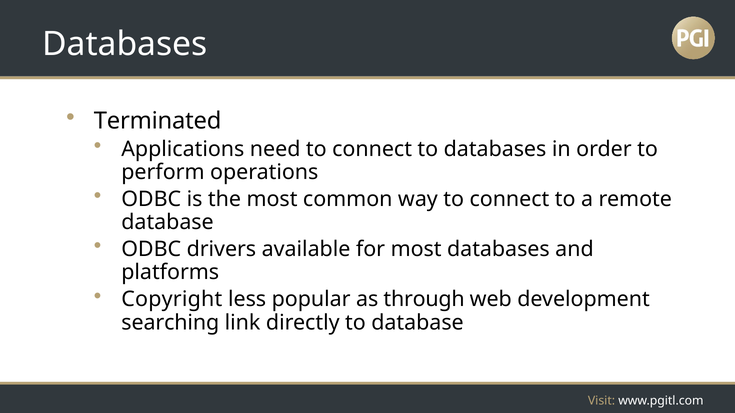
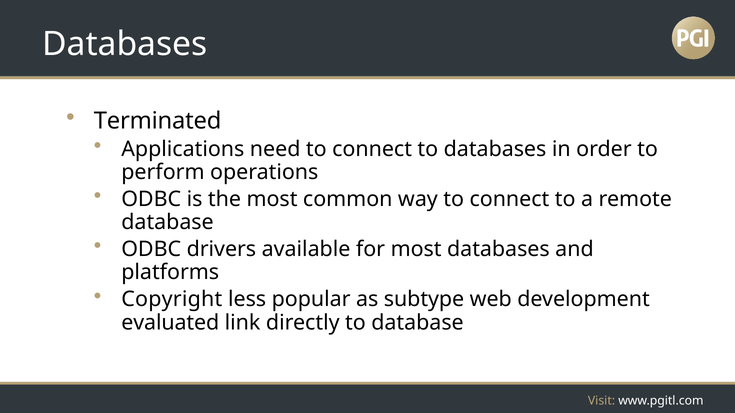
through: through -> subtype
searching: searching -> evaluated
